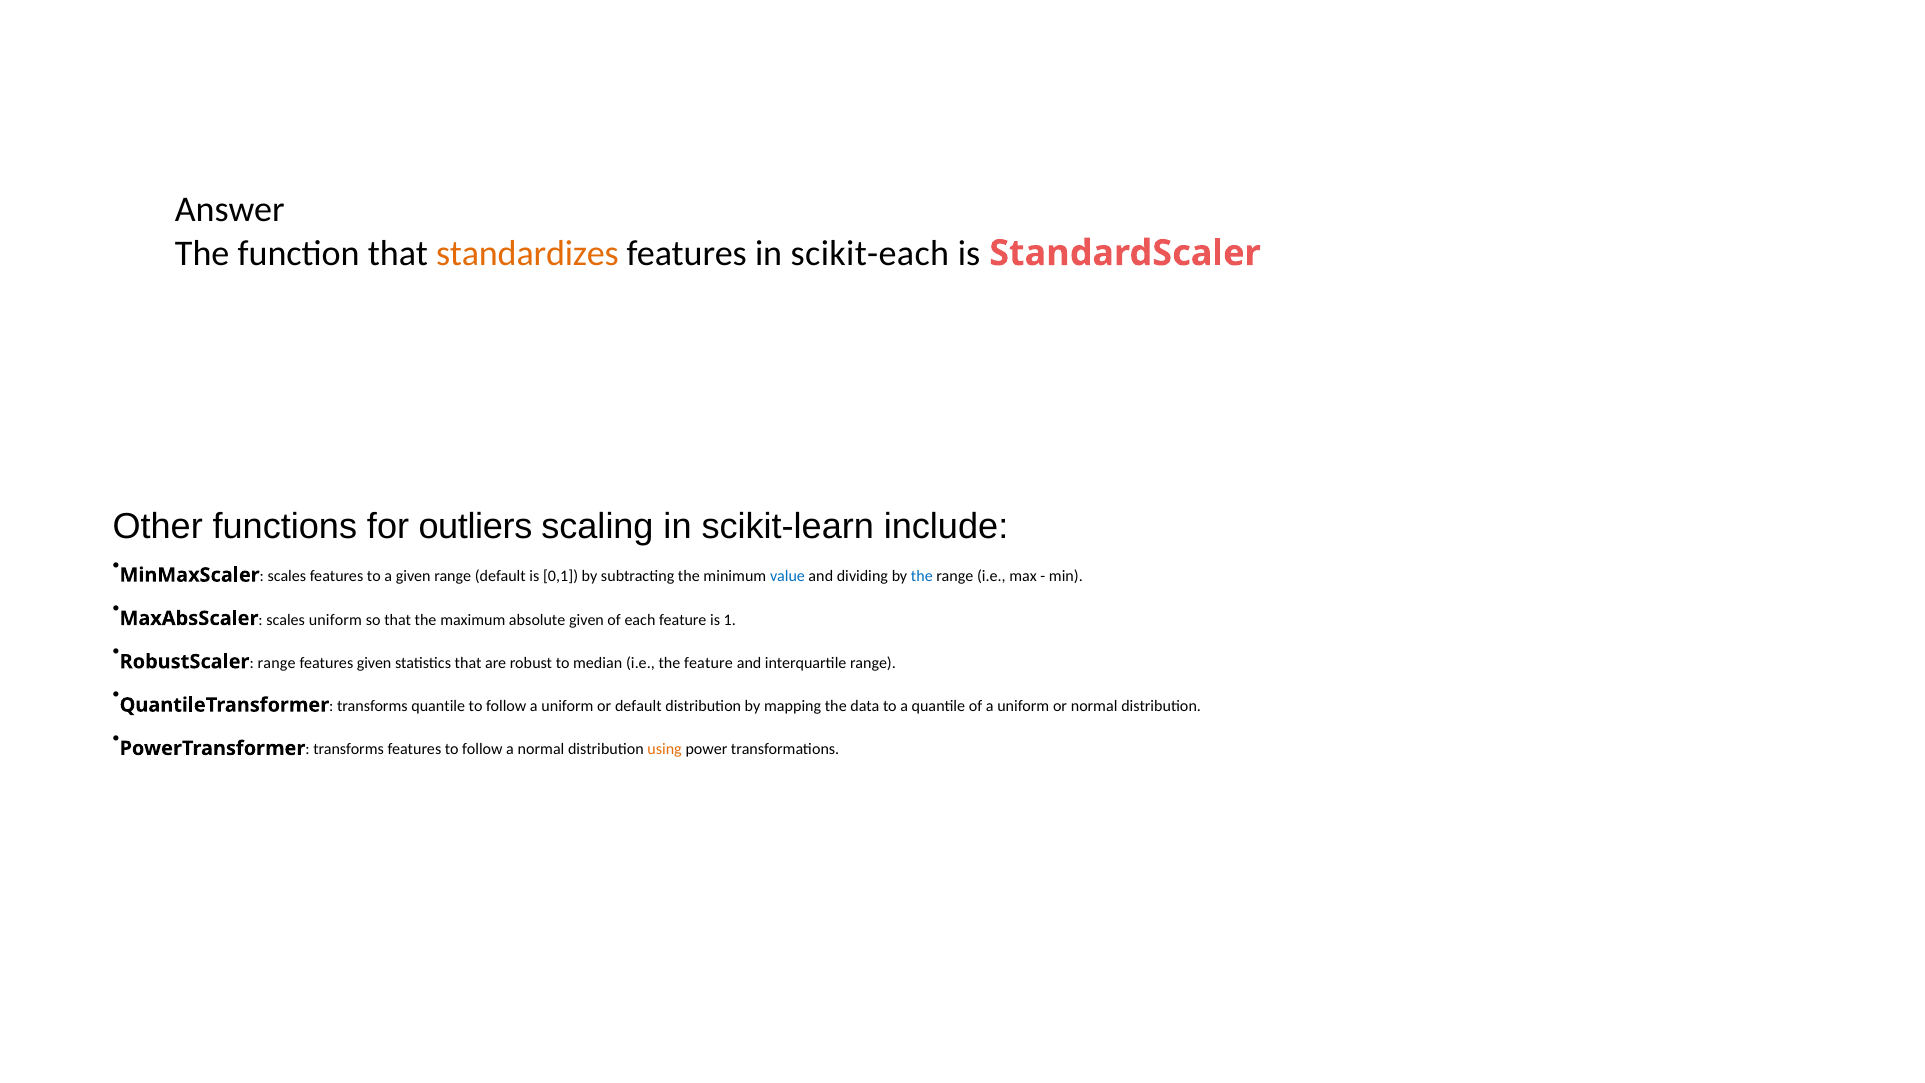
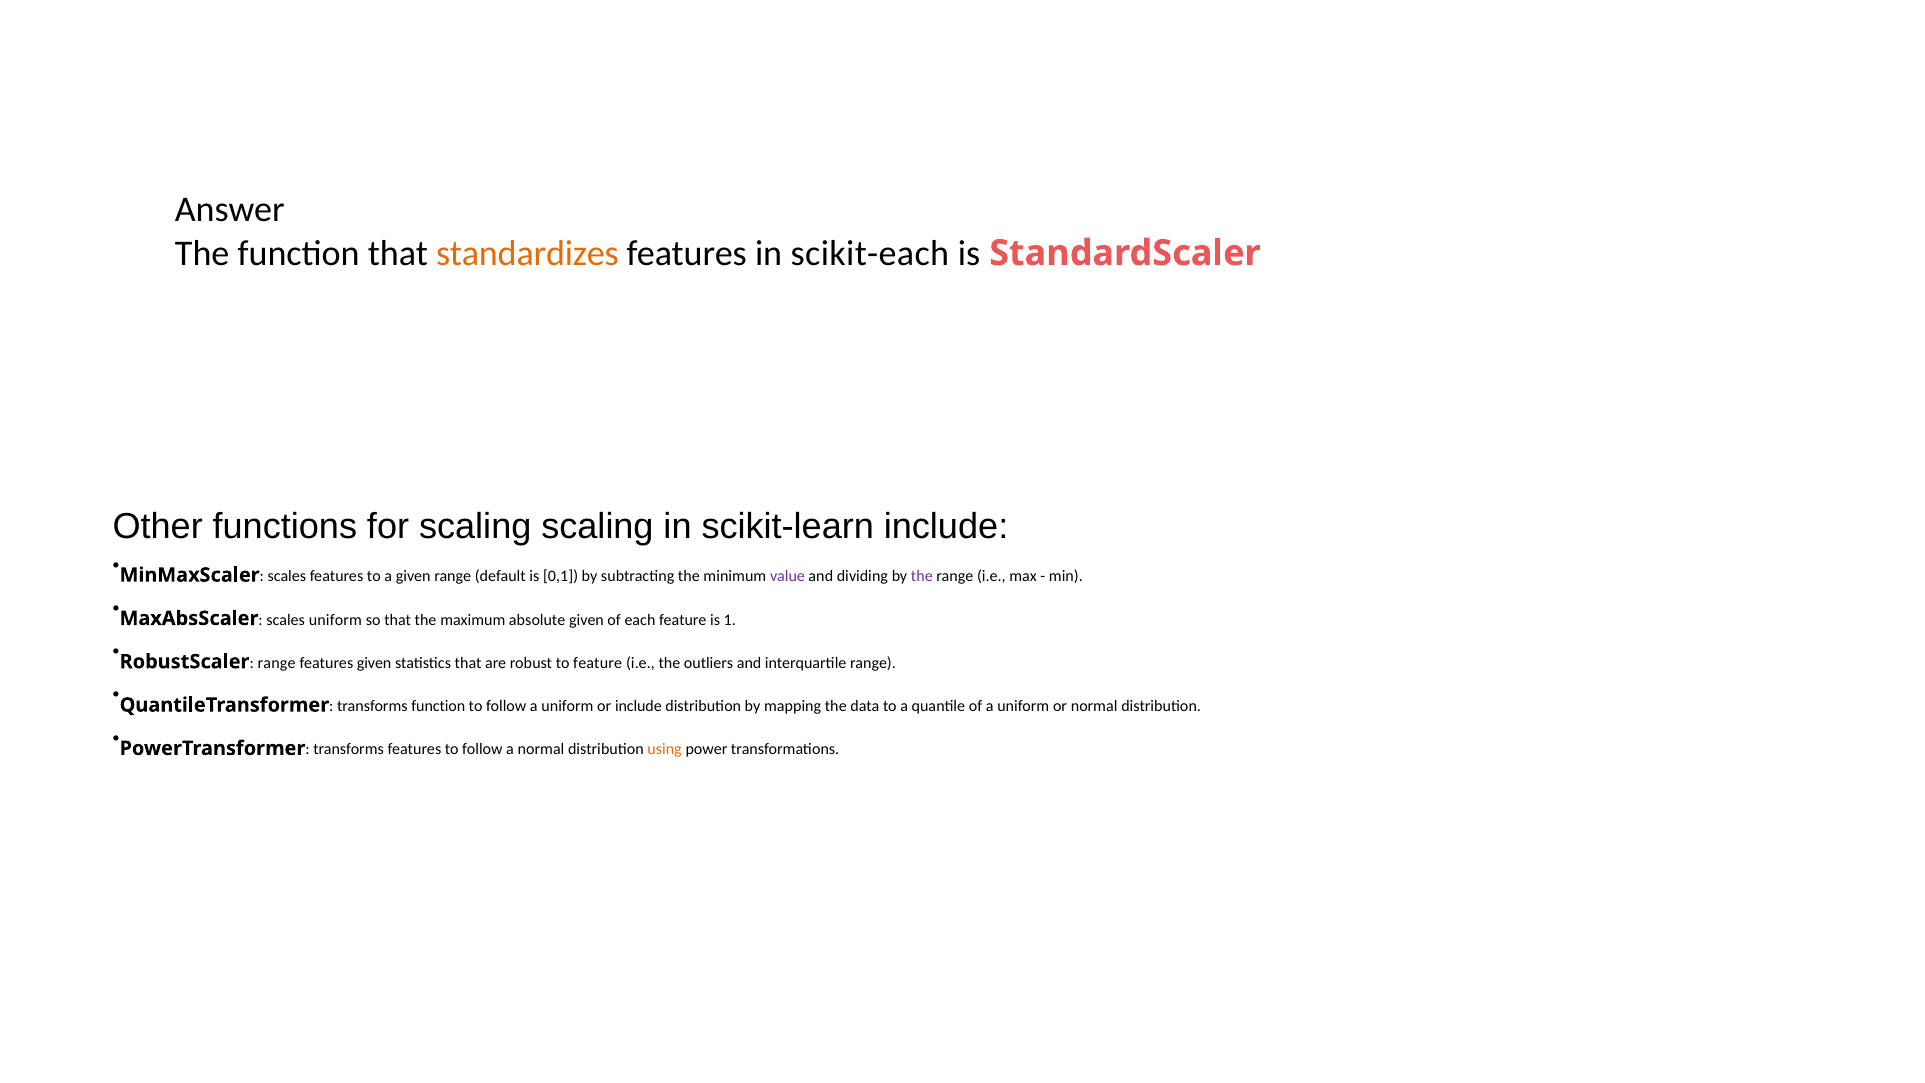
for outliers: outliers -> scaling
value colour: blue -> purple
the at (922, 576) colour: blue -> purple
to median: median -> feature
the feature: feature -> outliers
transforms quantile: quantile -> function
or default: default -> include
